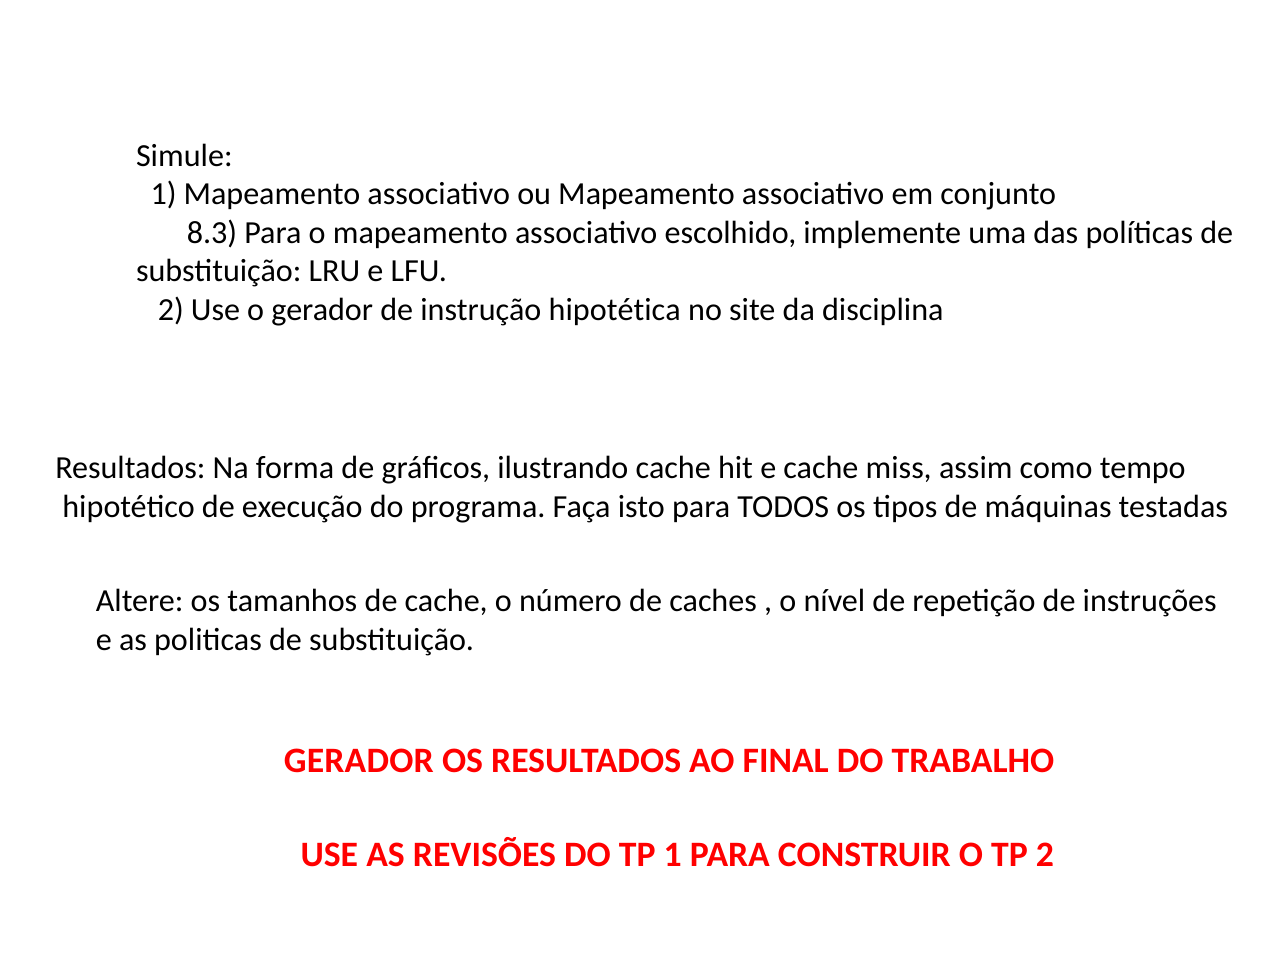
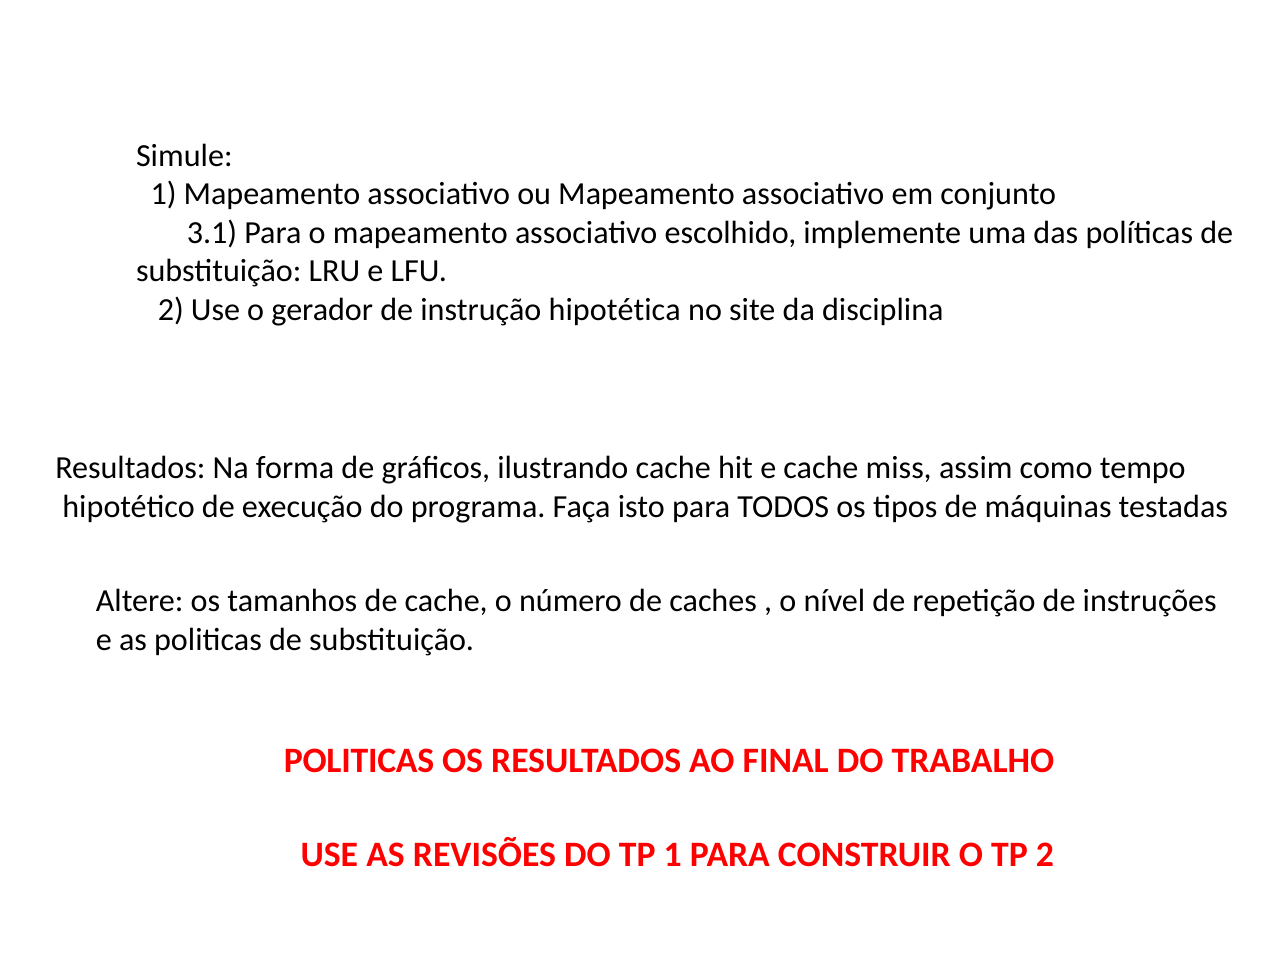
8.3: 8.3 -> 3.1
GERADOR at (359, 760): GERADOR -> POLITICAS
